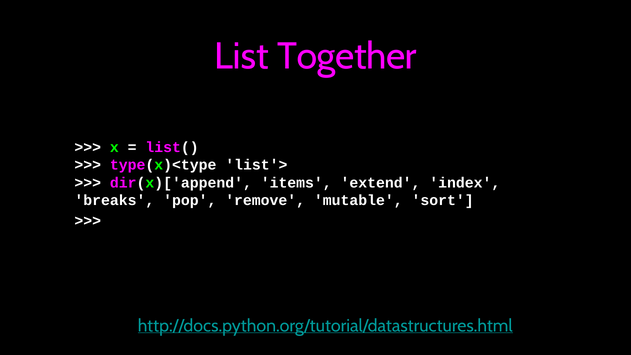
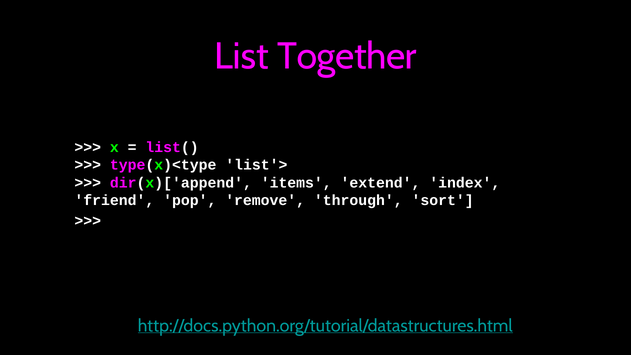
breaks: breaks -> friend
mutable: mutable -> through
